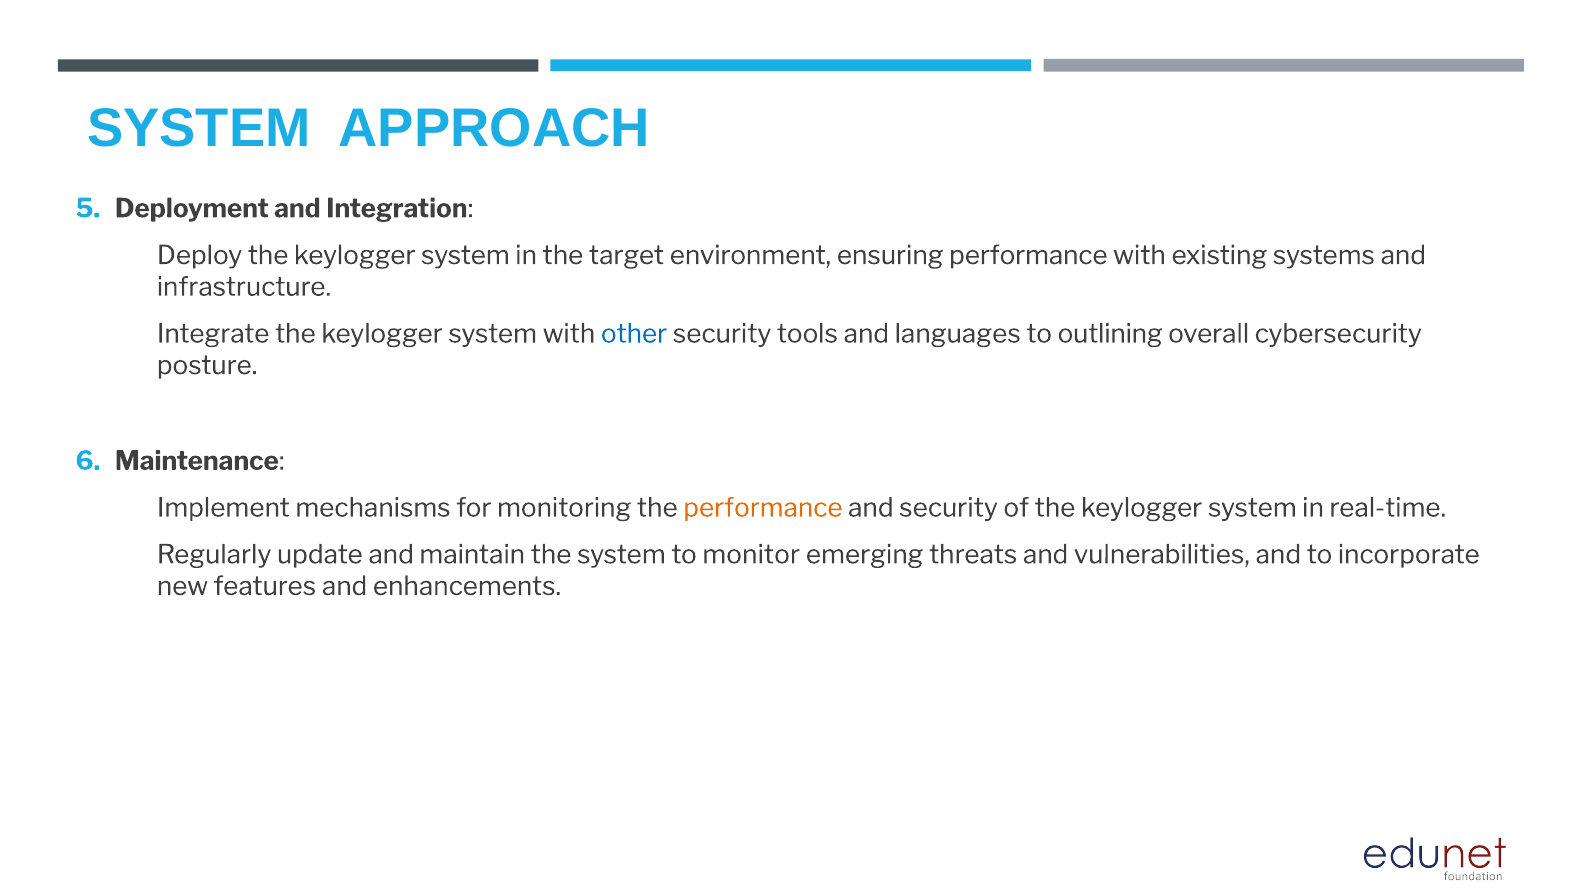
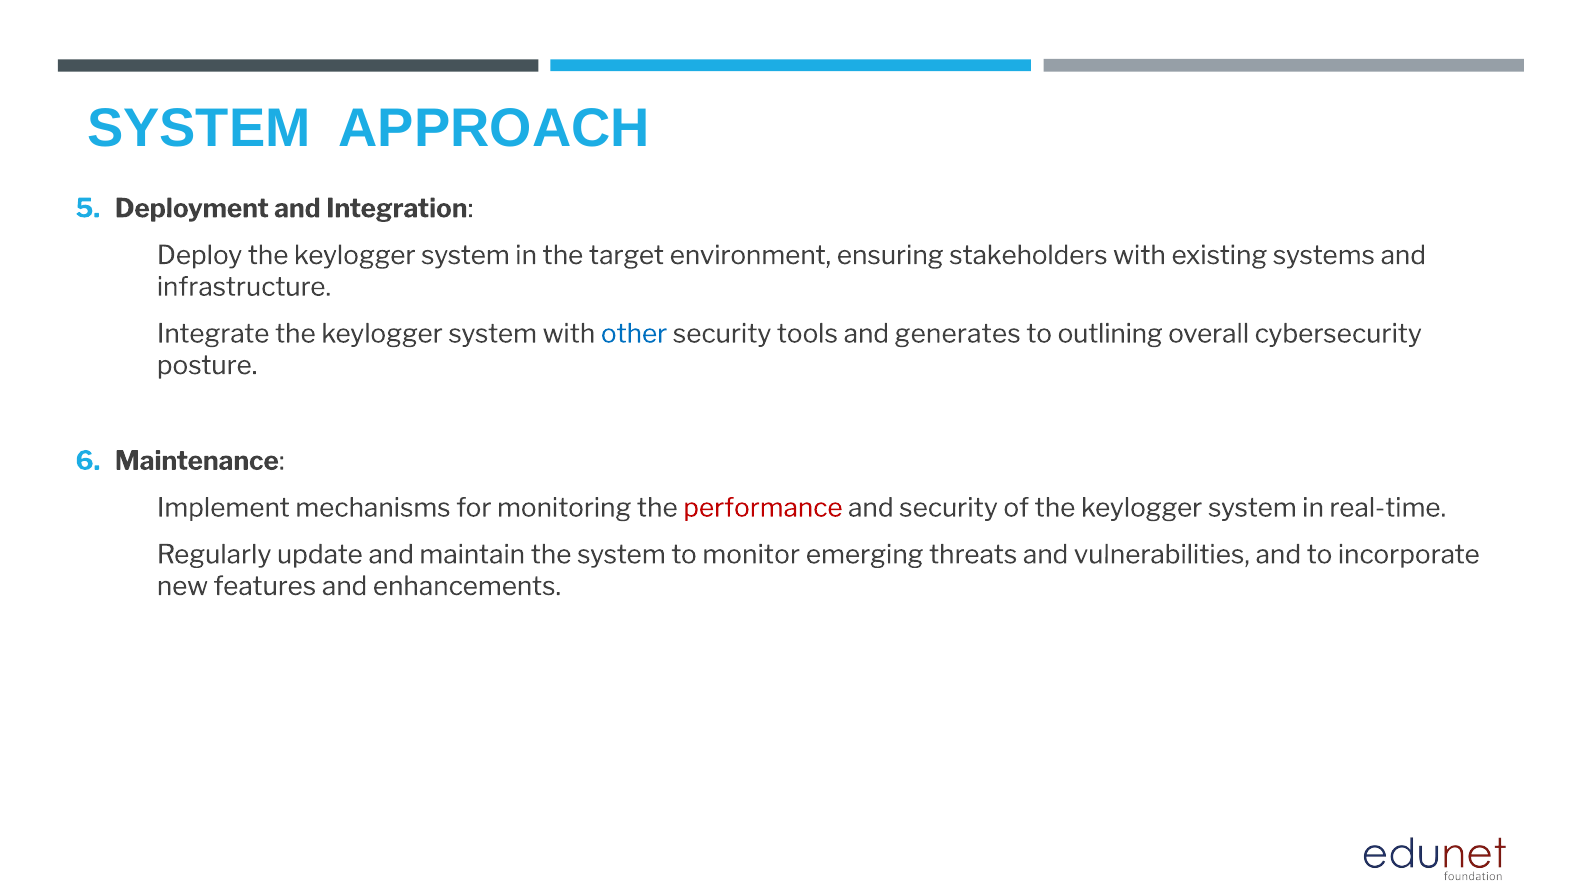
ensuring performance: performance -> stakeholders
languages: languages -> generates
performance at (763, 508) colour: orange -> red
